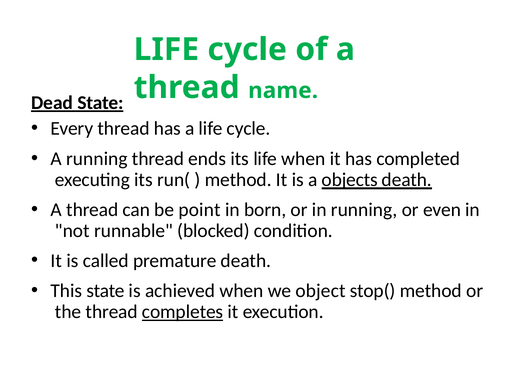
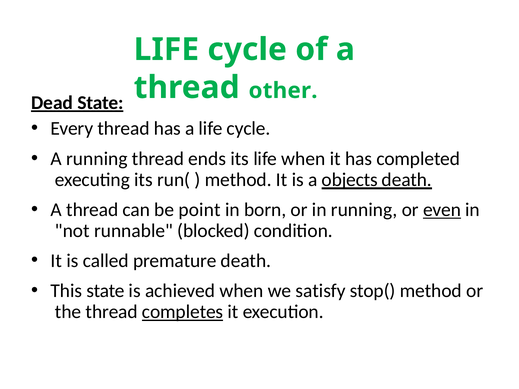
name: name -> other
even underline: none -> present
object: object -> satisfy
